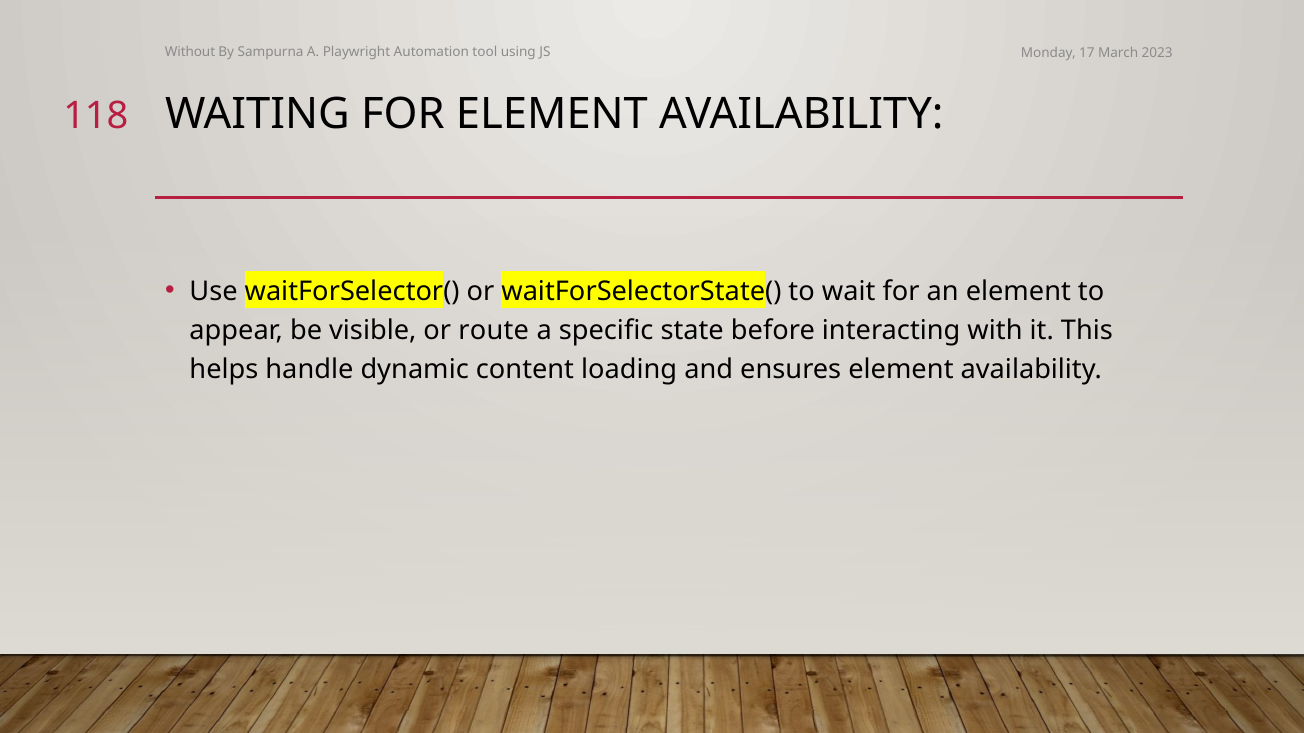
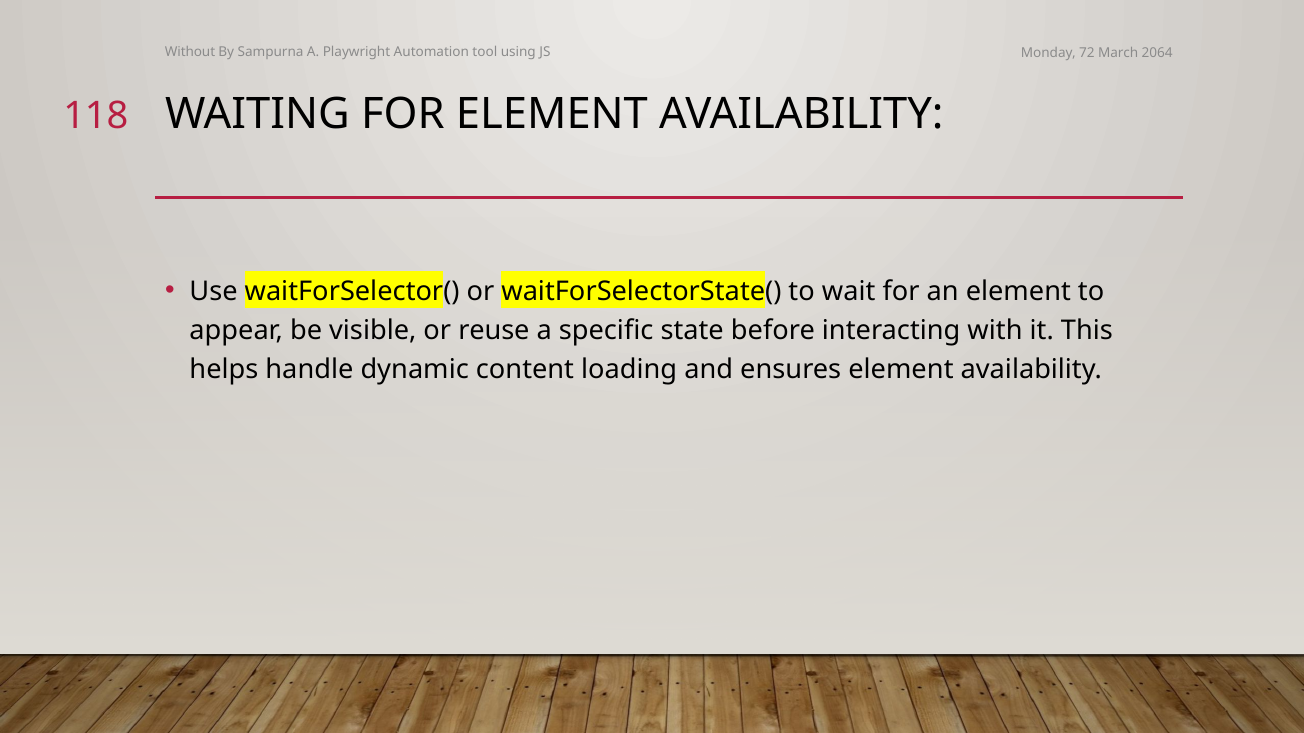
17: 17 -> 72
2023: 2023 -> 2064
route: route -> reuse
